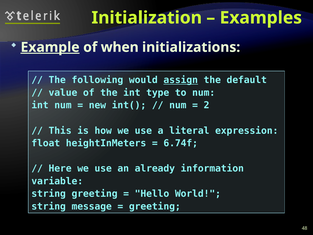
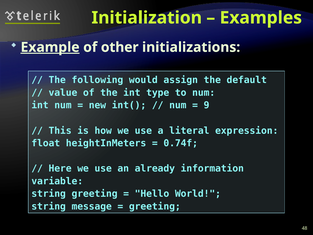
when: when -> other
assign underline: present -> none
2: 2 -> 9
6.74f: 6.74f -> 0.74f
